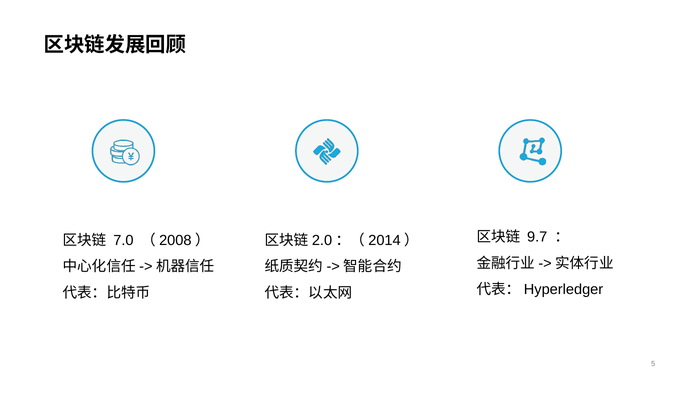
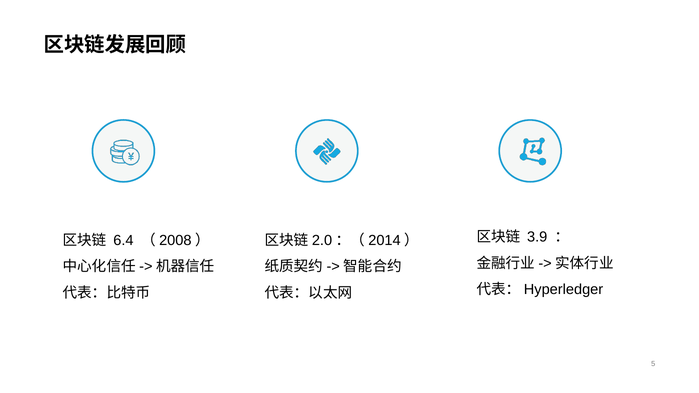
9.7: 9.7 -> 3.9
7.0: 7.0 -> 6.4
